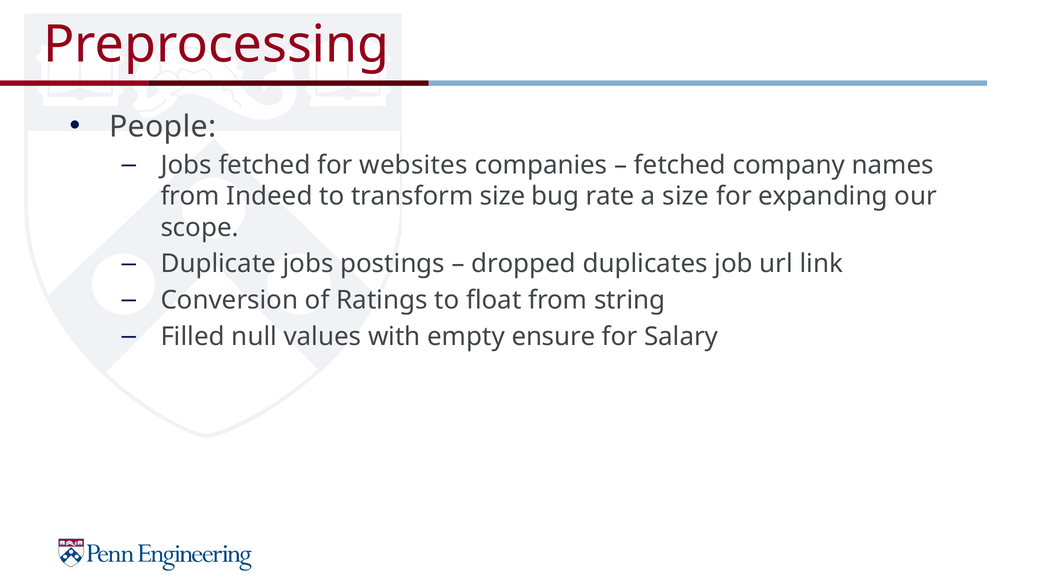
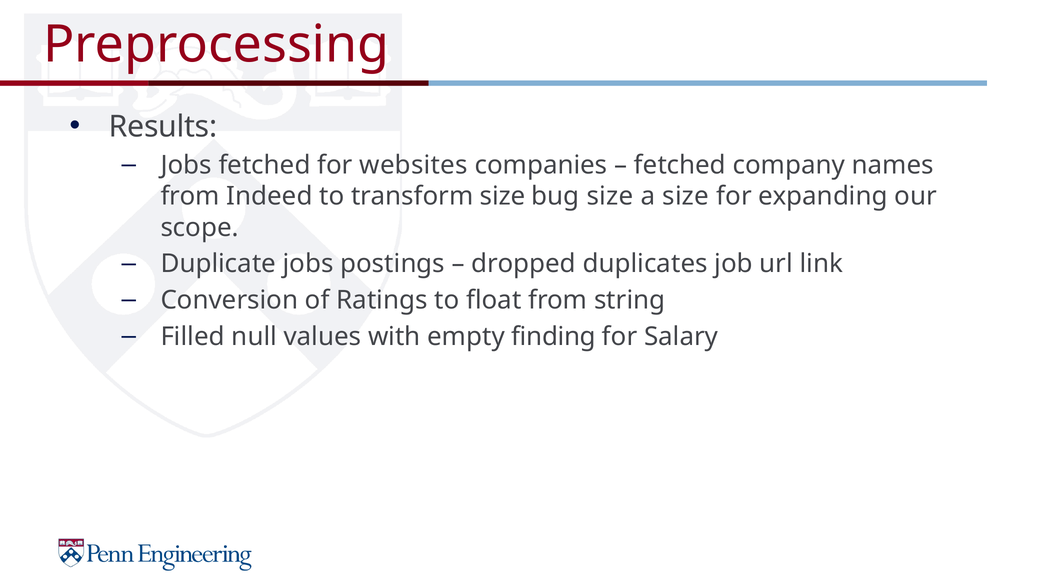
People: People -> Results
bug rate: rate -> size
ensure: ensure -> finding
